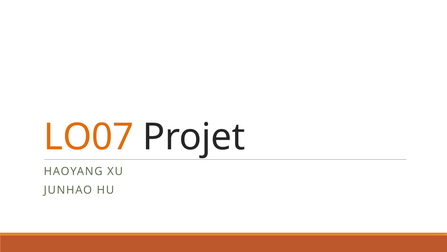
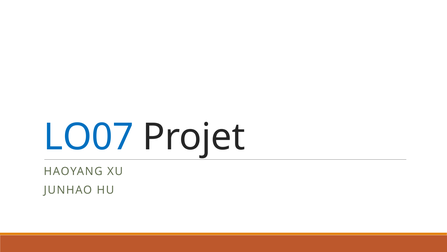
LO07 colour: orange -> blue
